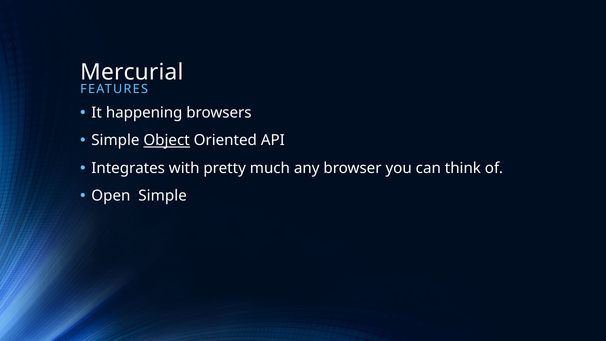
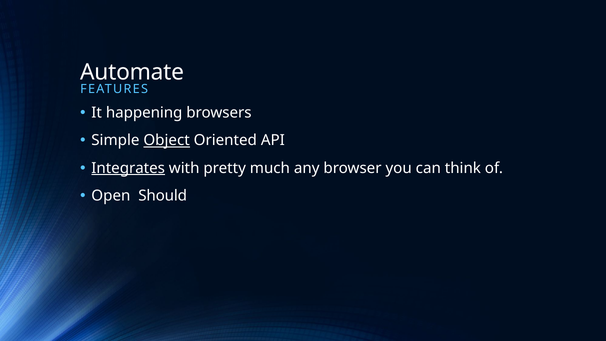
Mercurial: Mercurial -> Automate
Integrates underline: none -> present
Open Simple: Simple -> Should
